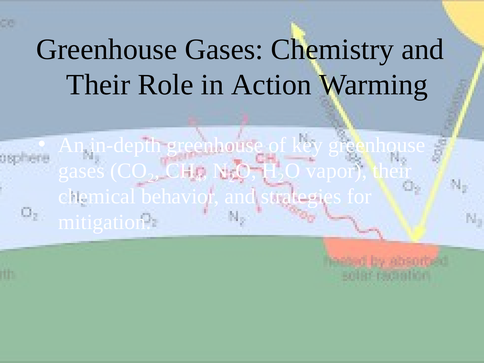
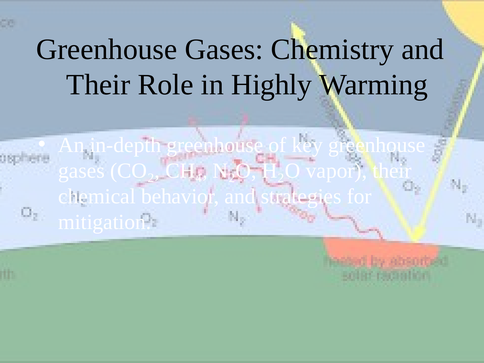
Action: Action -> Highly
